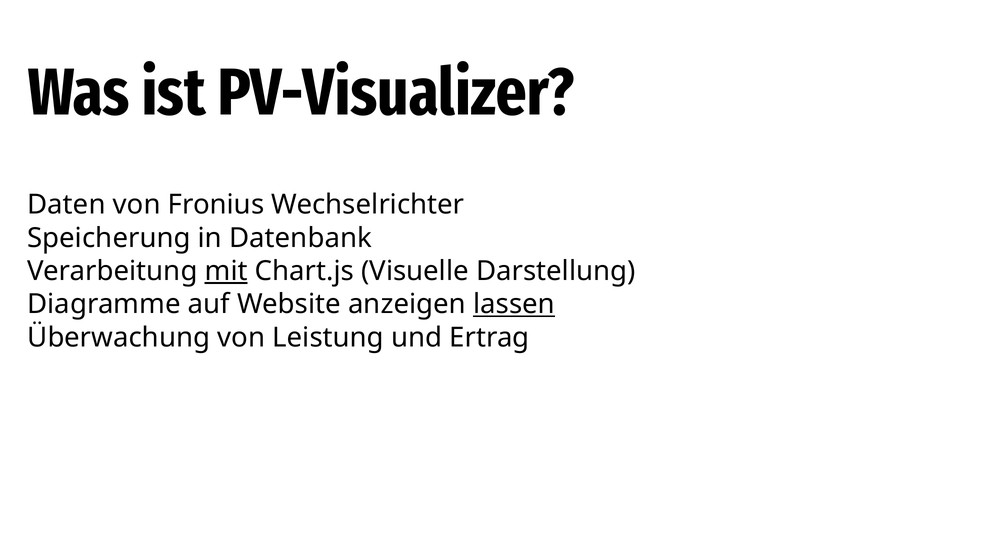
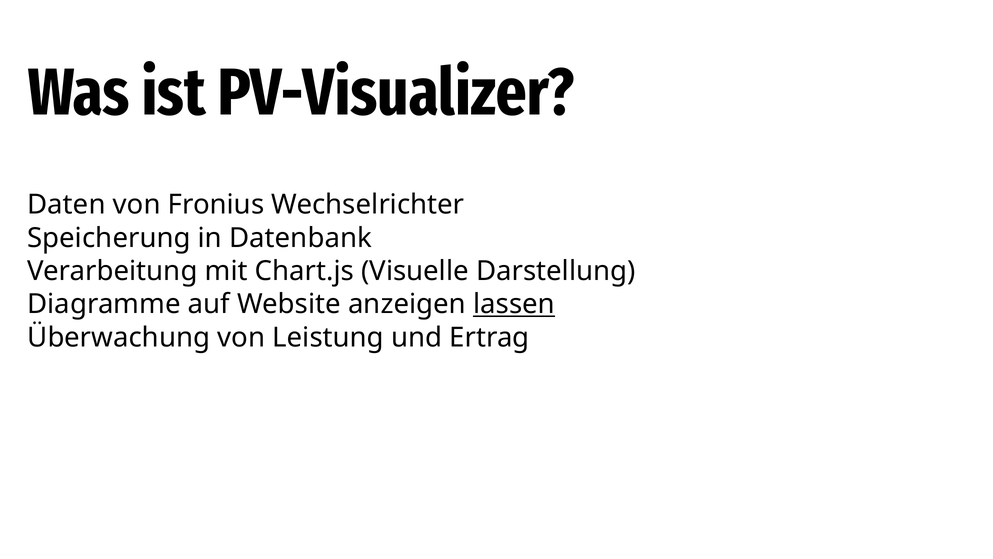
mit underline: present -> none
